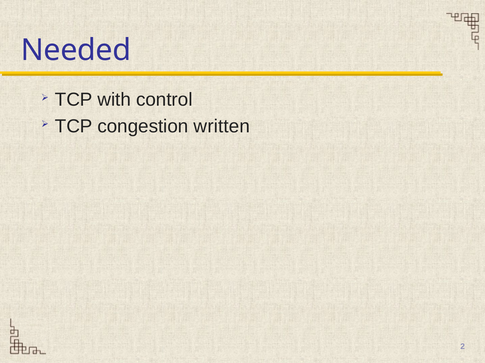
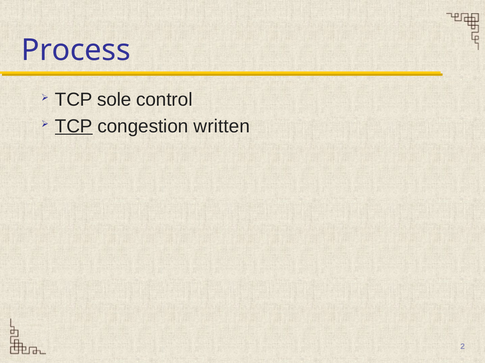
Needed: Needed -> Process
with: with -> sole
TCP at (74, 126) underline: none -> present
